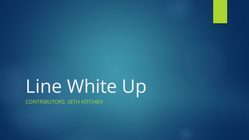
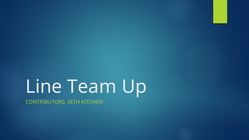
White: White -> Team
